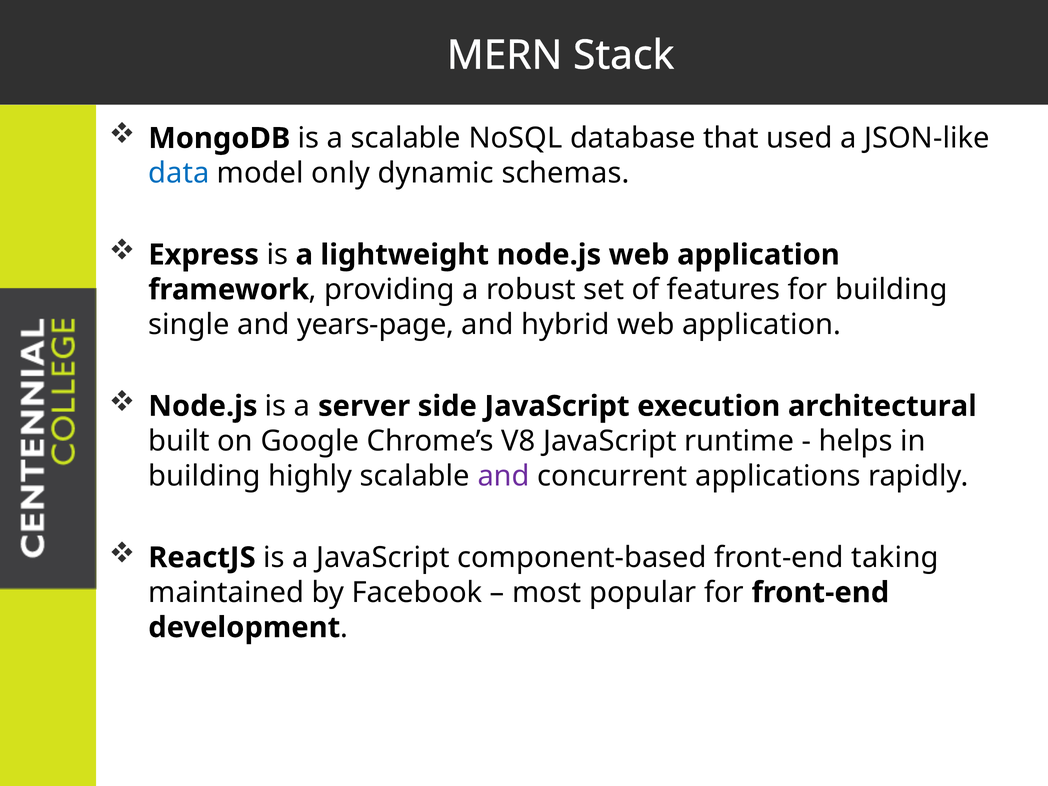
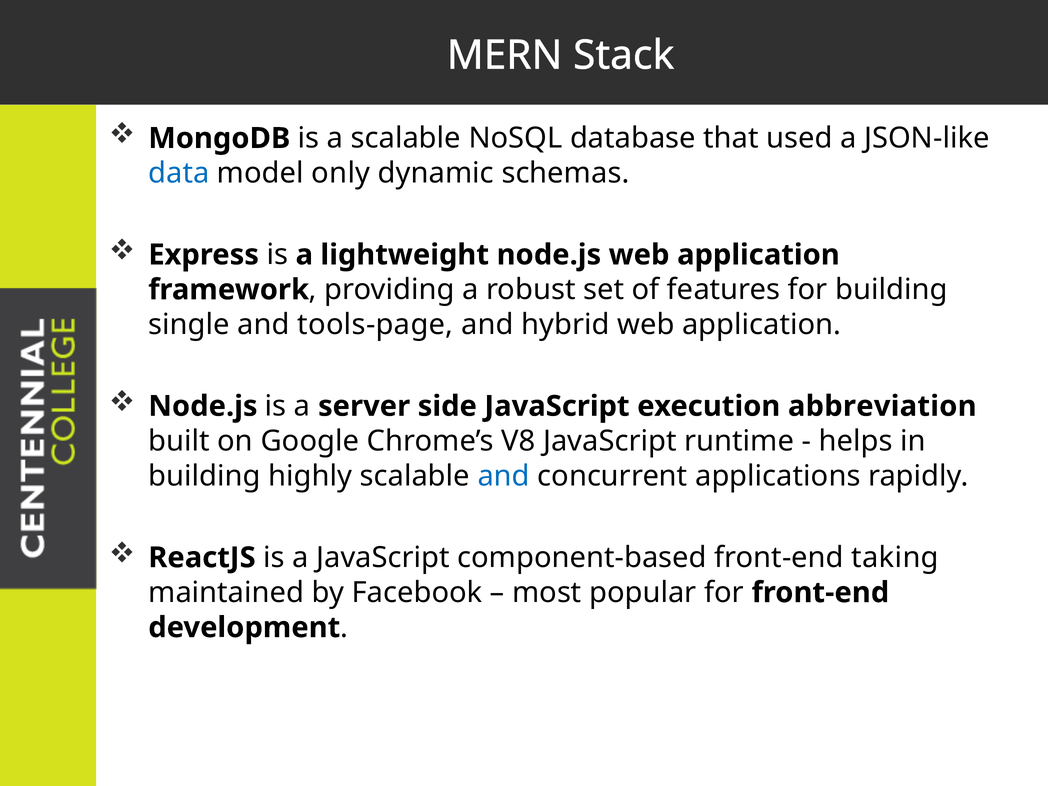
years-page: years-page -> tools-page
architectural: architectural -> abbreviation
and at (504, 476) colour: purple -> blue
